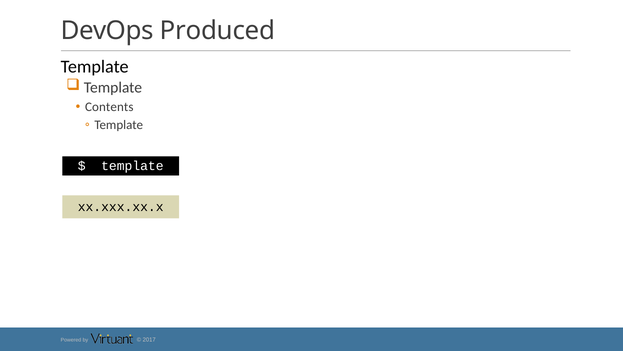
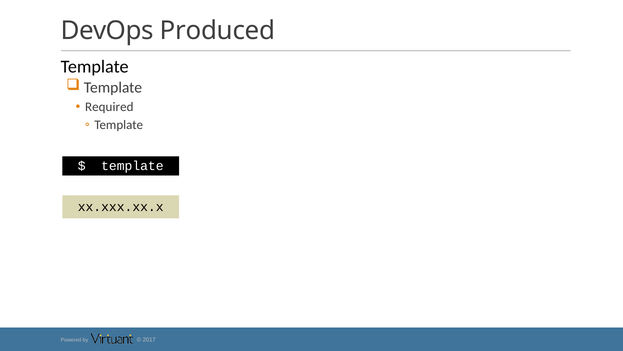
Contents: Contents -> Required
